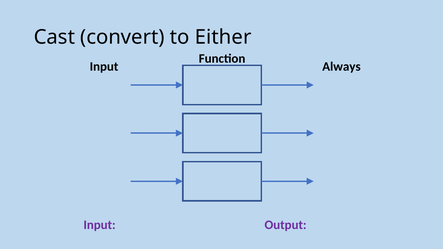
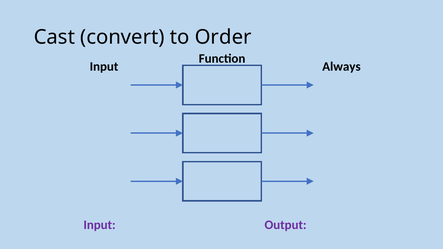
Either: Either -> Order
